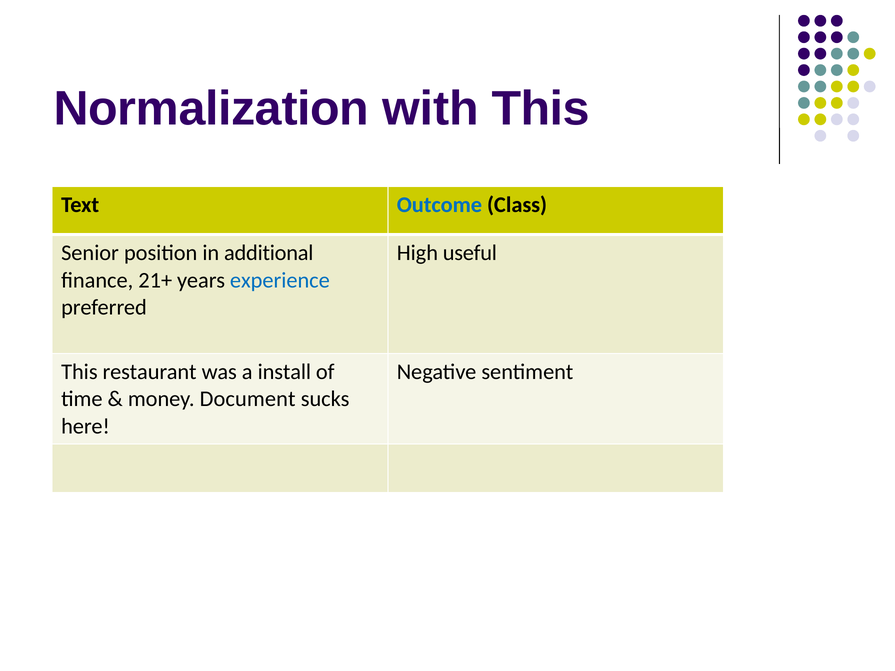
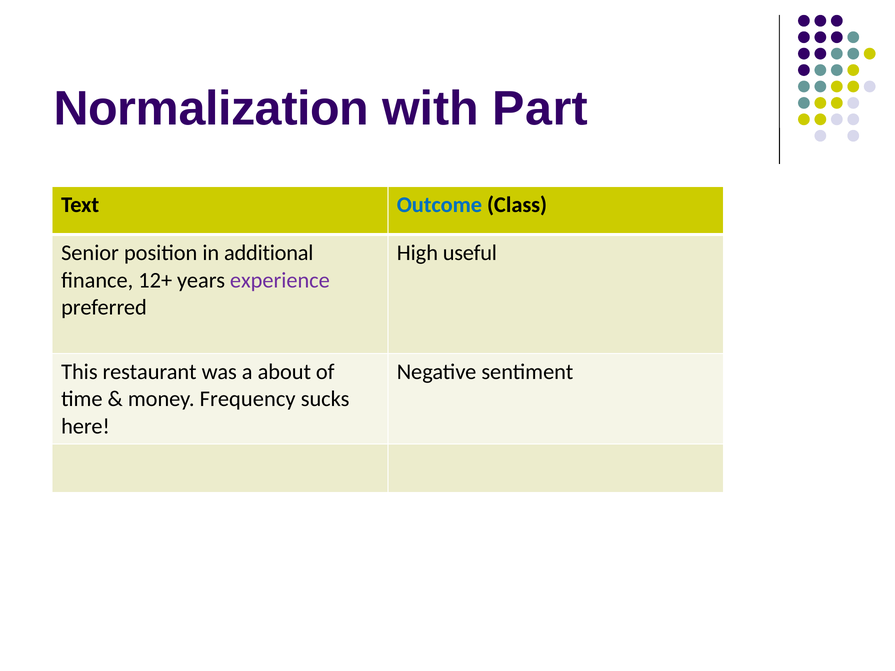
with This: This -> Part
21+: 21+ -> 12+
experience colour: blue -> purple
install: install -> about
Document: Document -> Frequency
